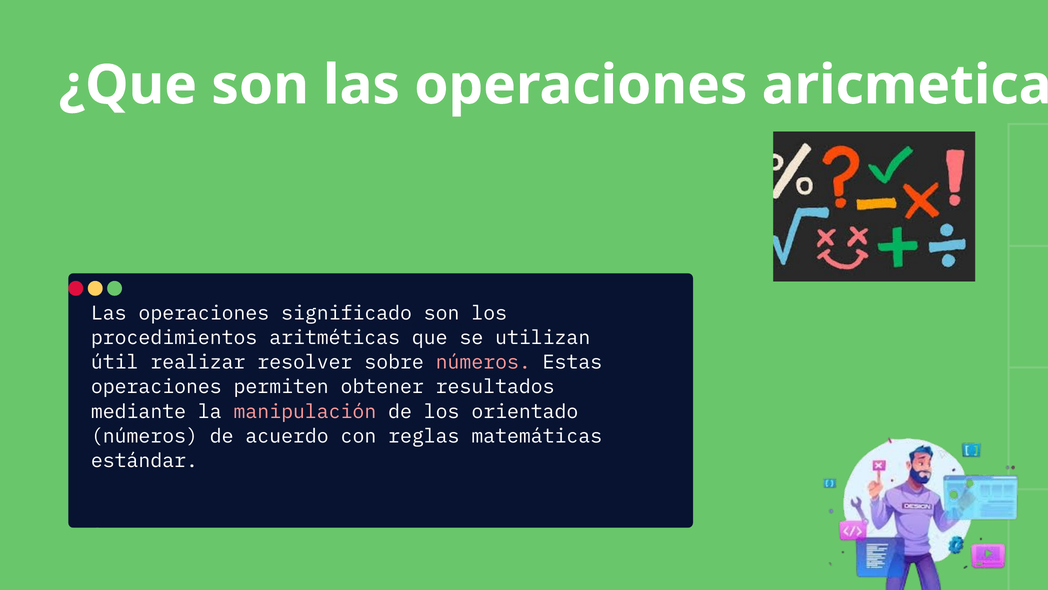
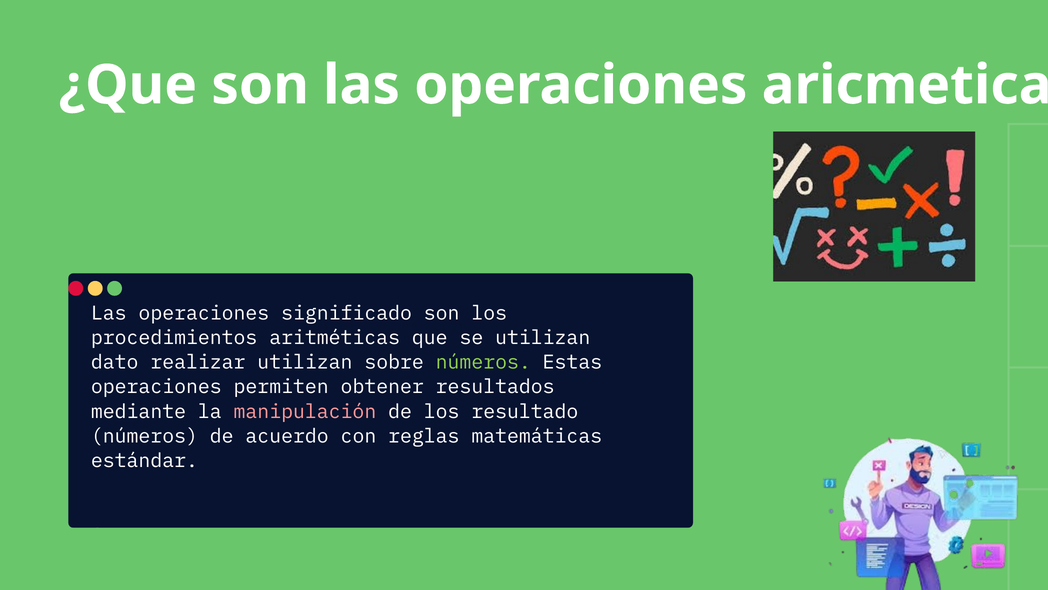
útil: útil -> dato
realizar resolver: resolver -> utilizan
números at (483, 362) colour: pink -> light green
orientado: orientado -> resultado
